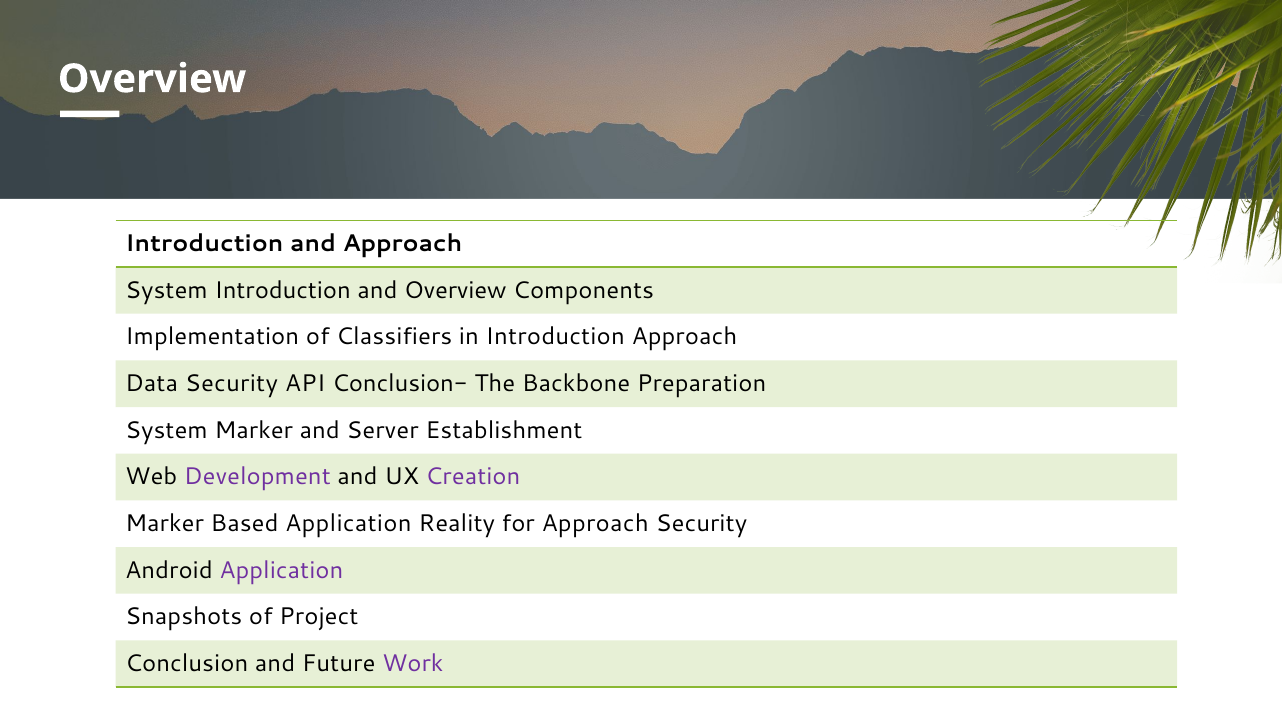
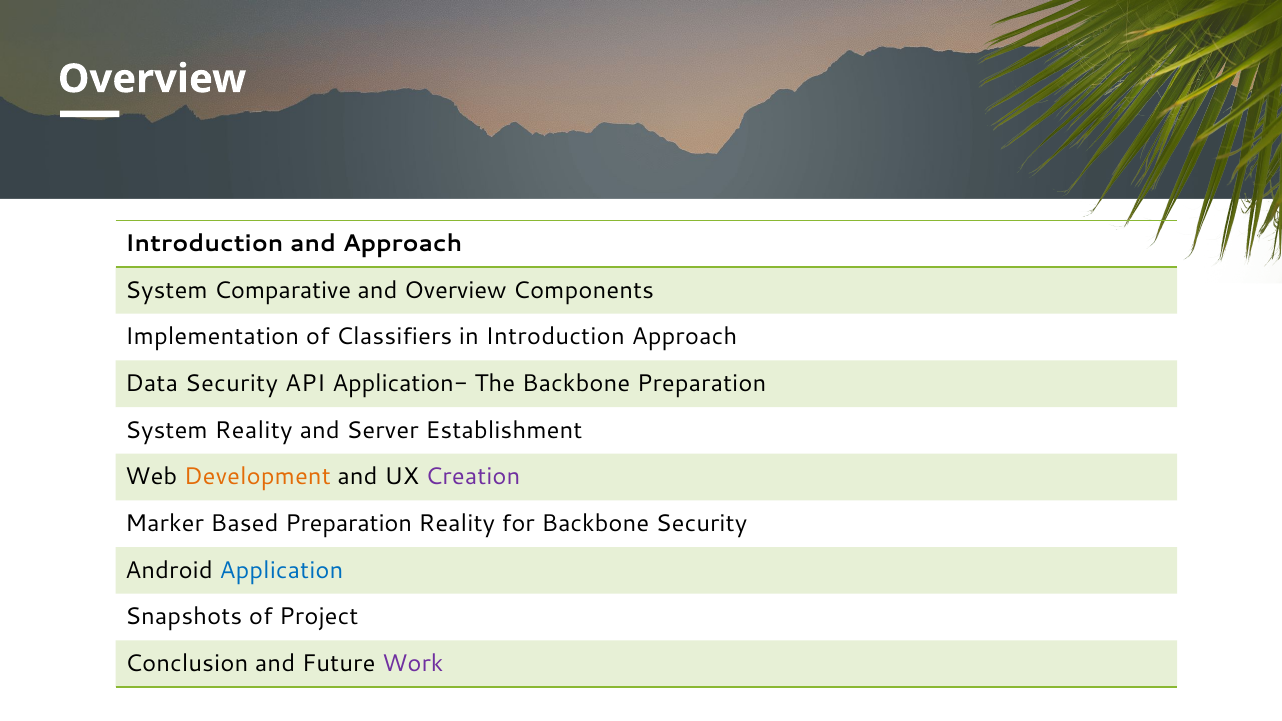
System Introduction: Introduction -> Comparative
Conclusion-: Conclusion- -> Application-
System Marker: Marker -> Reality
Development colour: purple -> orange
Based Application: Application -> Preparation
for Approach: Approach -> Backbone
Application at (281, 570) colour: purple -> blue
